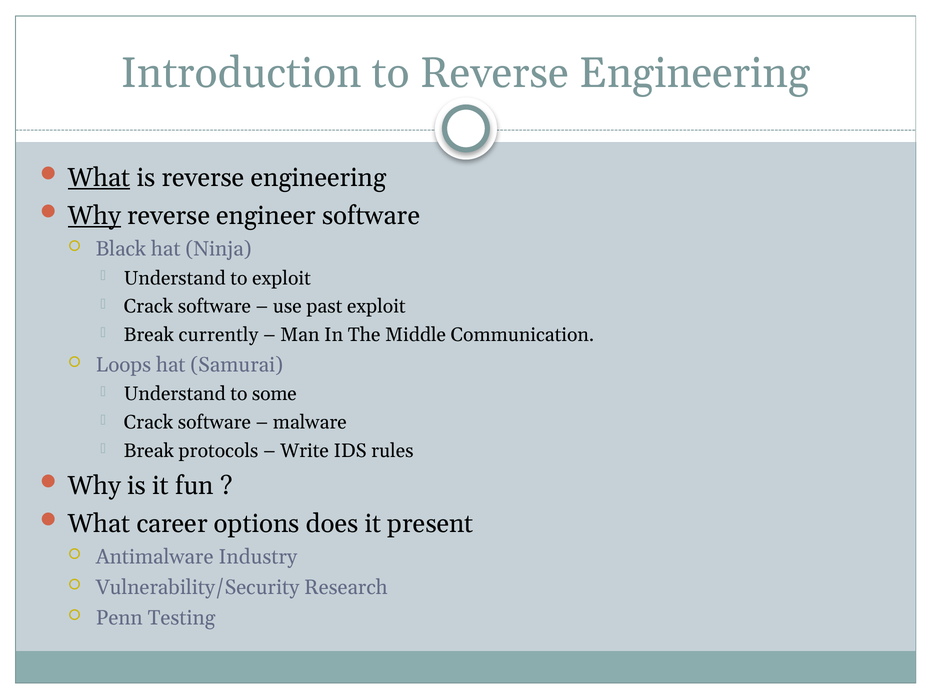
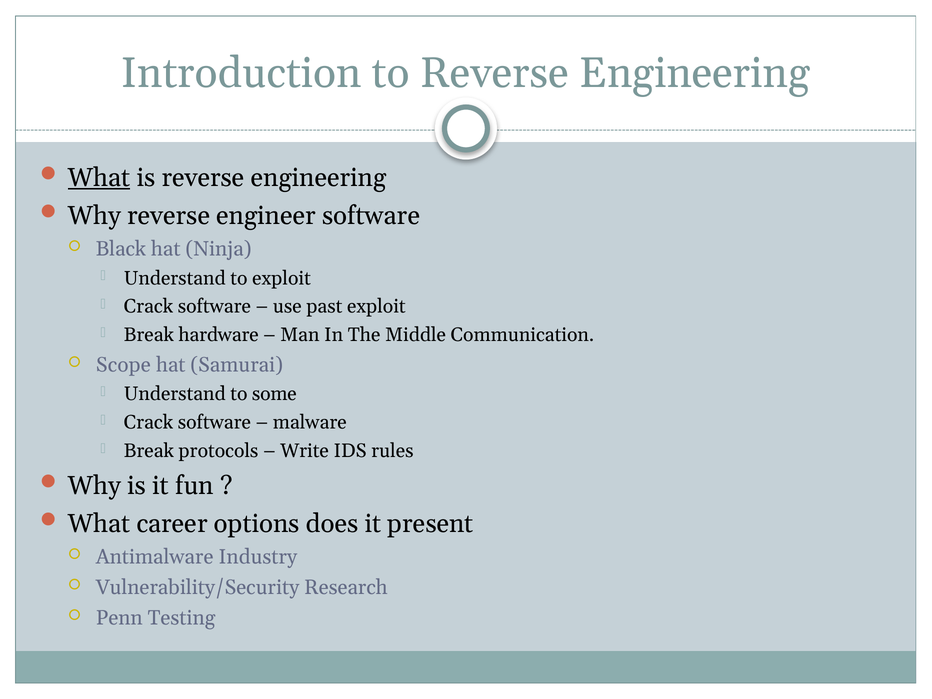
Why at (94, 216) underline: present -> none
currently: currently -> hardware
Loops: Loops -> Scope
